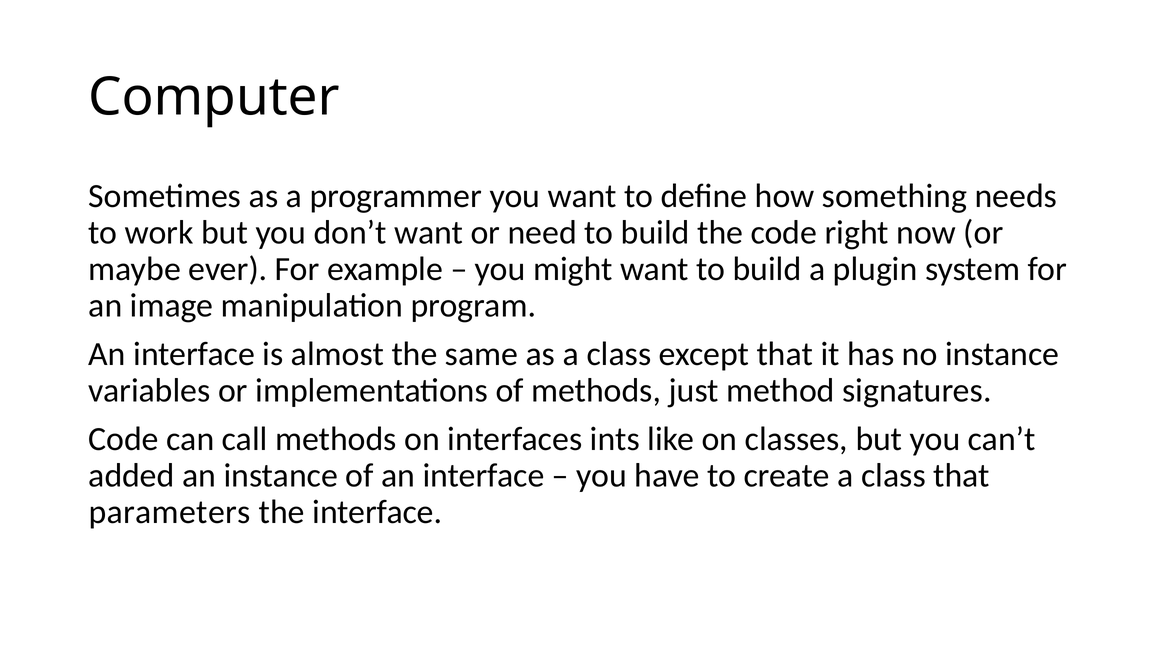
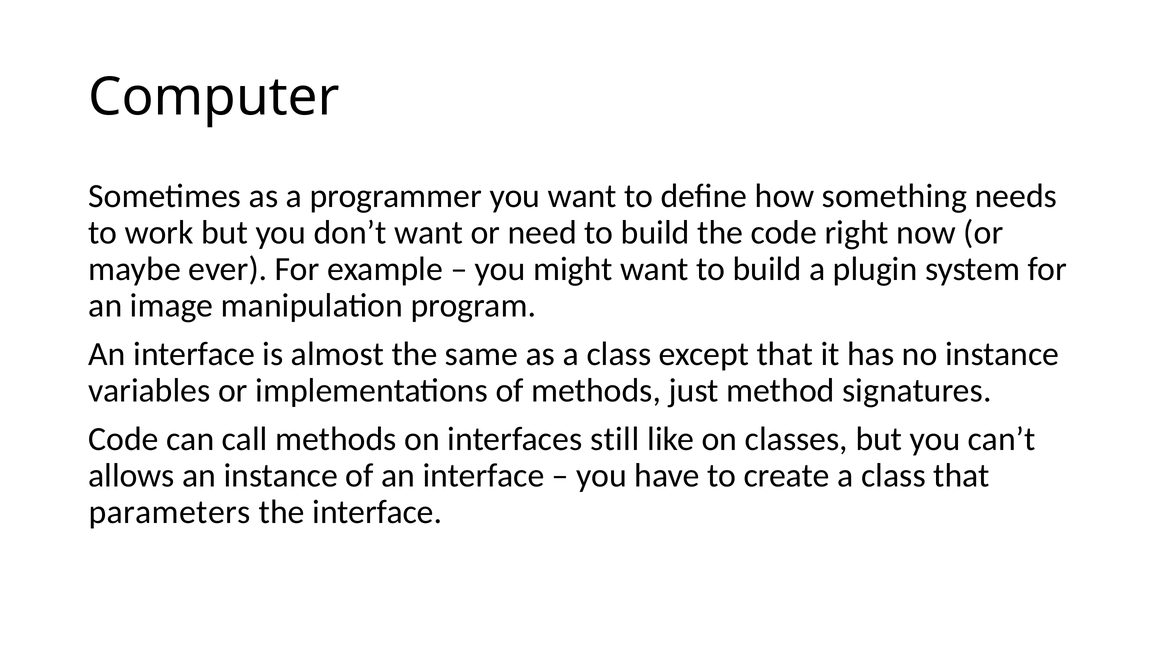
ints: ints -> still
added: added -> allows
